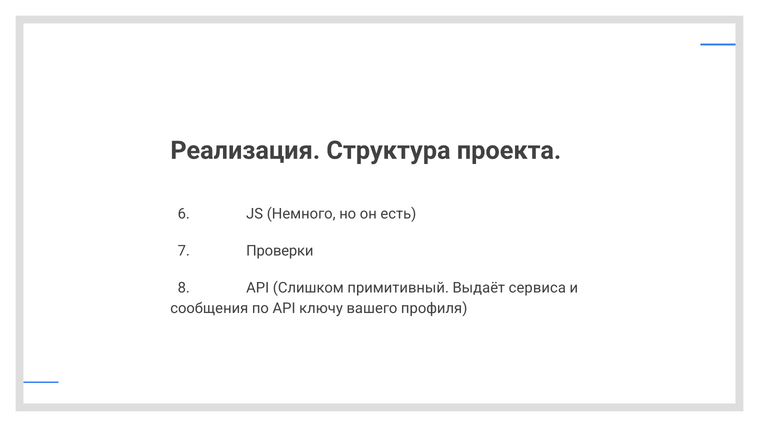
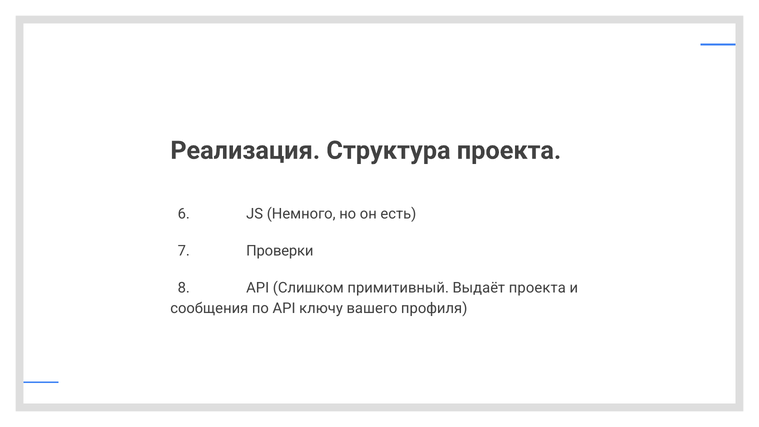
Выдаёт сервиса: сервиса -> проекта
